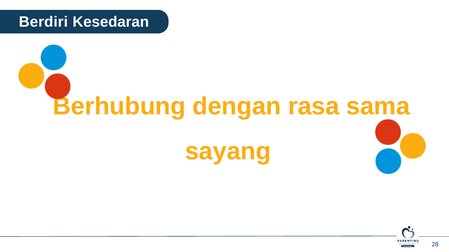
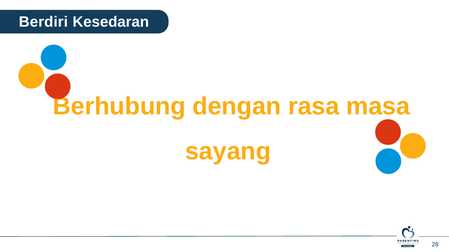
sama: sama -> masa
